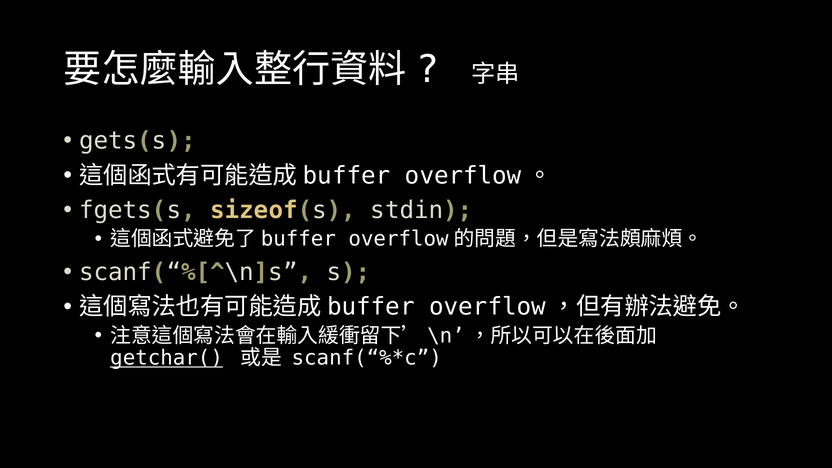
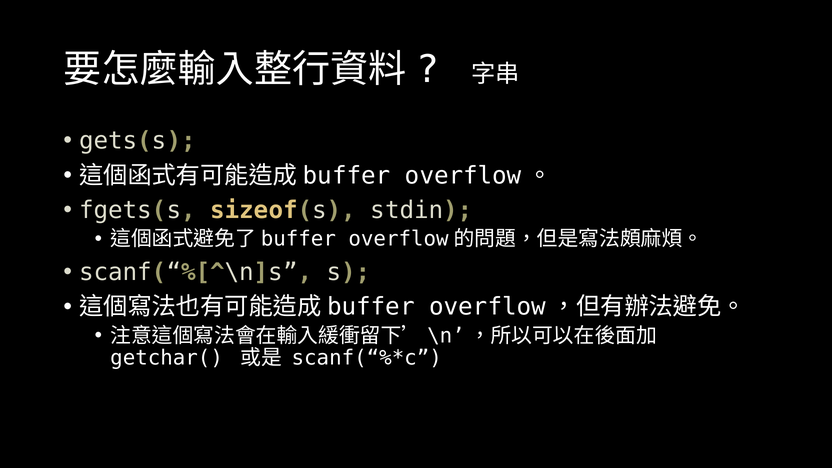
getchar( underline: present -> none
